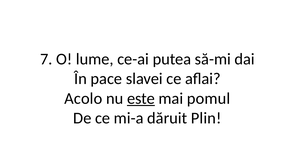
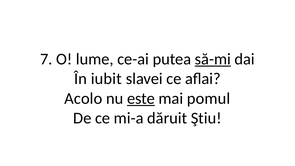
să-mi underline: none -> present
pace: pace -> iubit
Plin: Plin -> Ştiu
